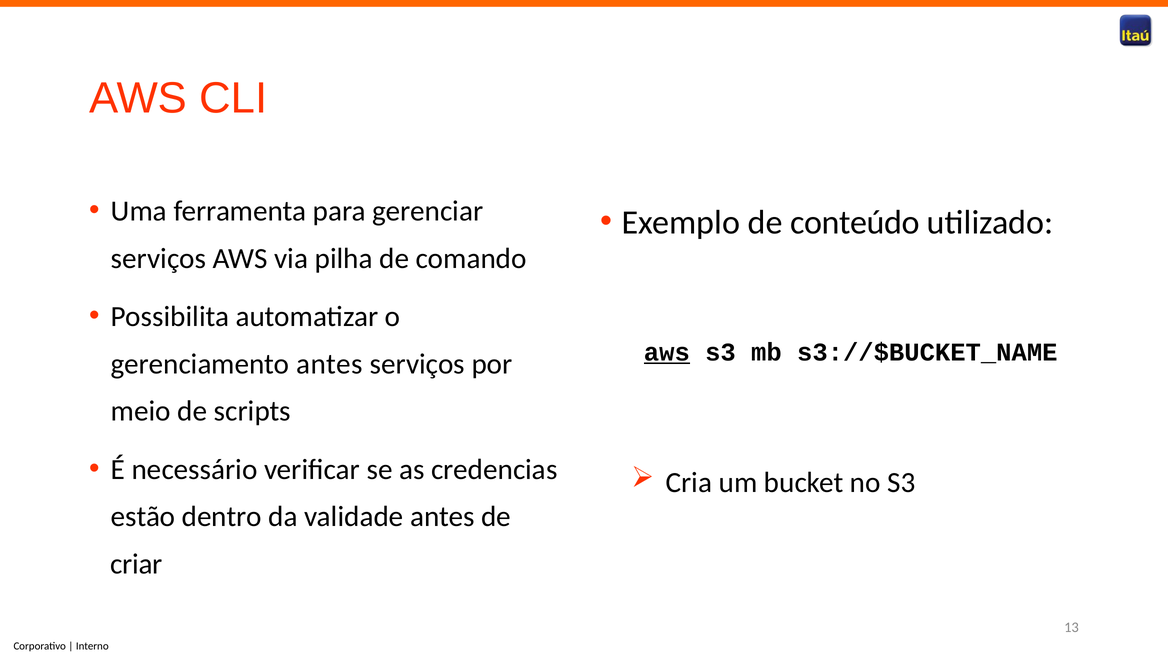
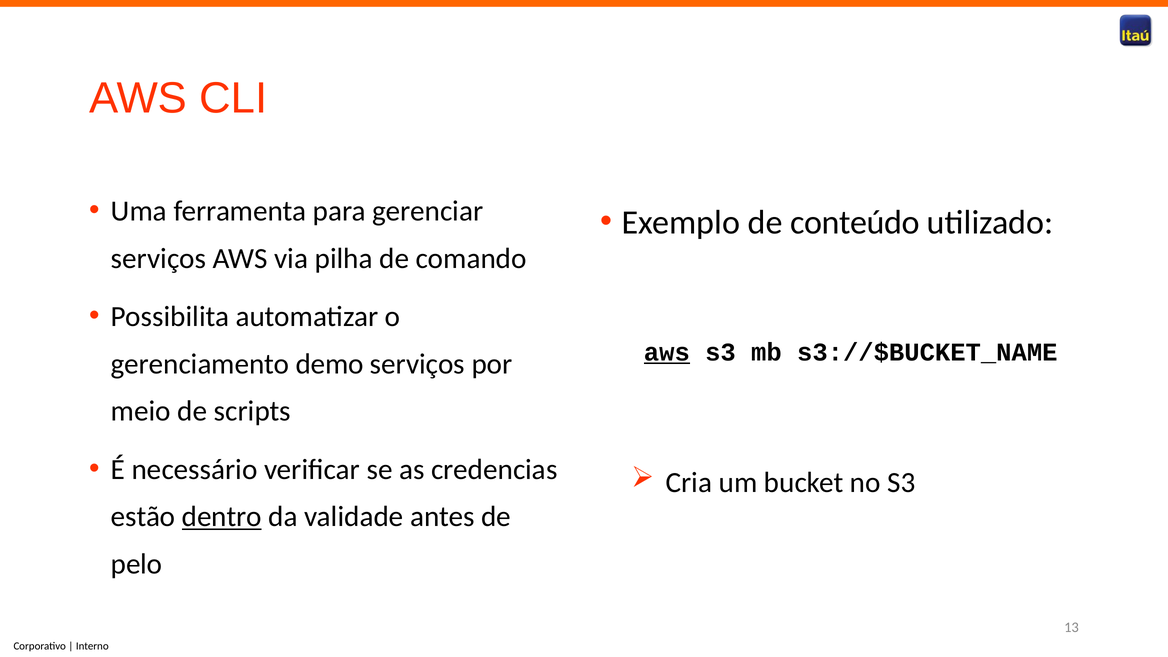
gerenciamento antes: antes -> demo
dentro underline: none -> present
criar: criar -> pelo
